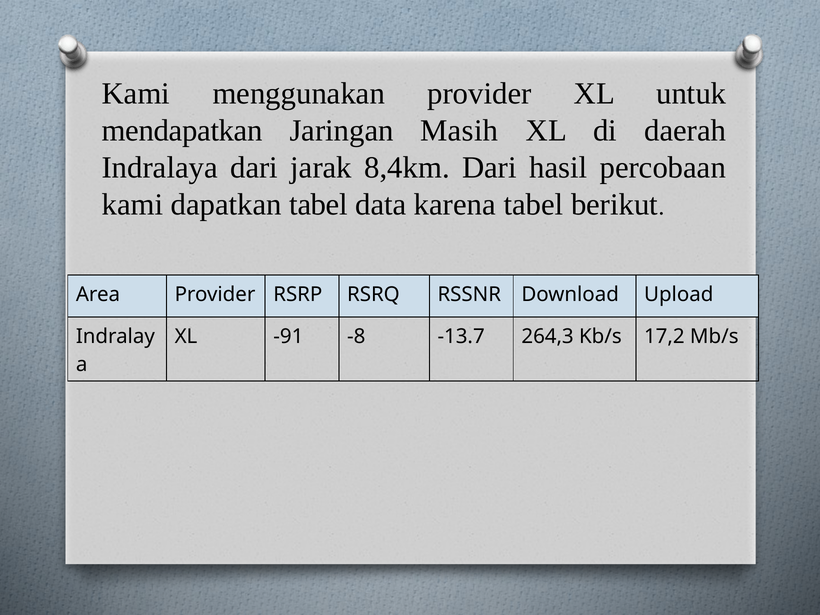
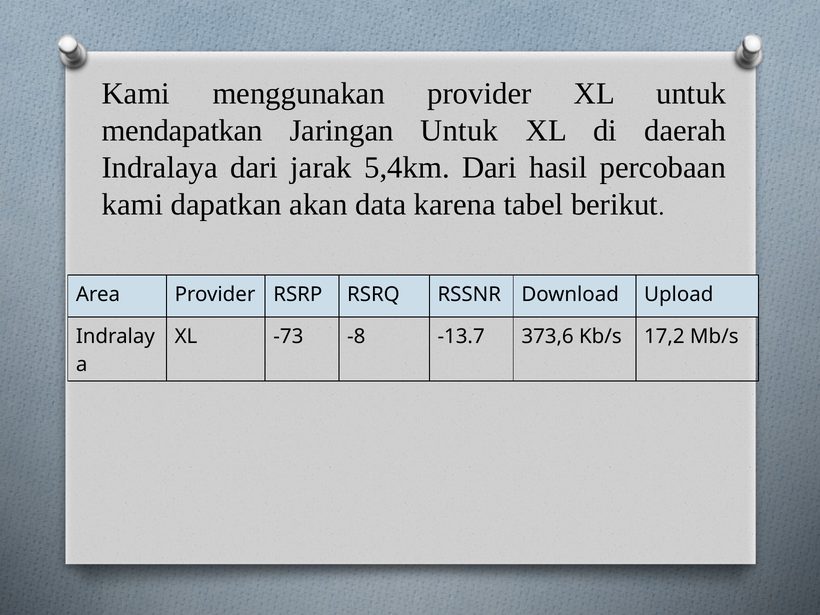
Jaringan Masih: Masih -> Untuk
8,4km: 8,4km -> 5,4km
dapatkan tabel: tabel -> akan
-91: -91 -> -73
264,3: 264,3 -> 373,6
